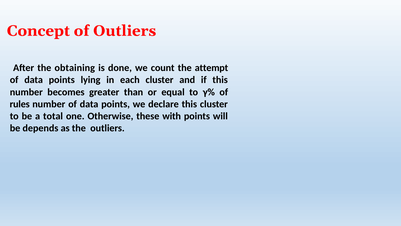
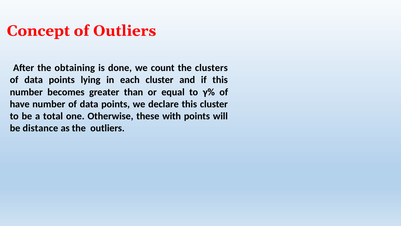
attempt: attempt -> clusters
rules: rules -> have
depends: depends -> distance
